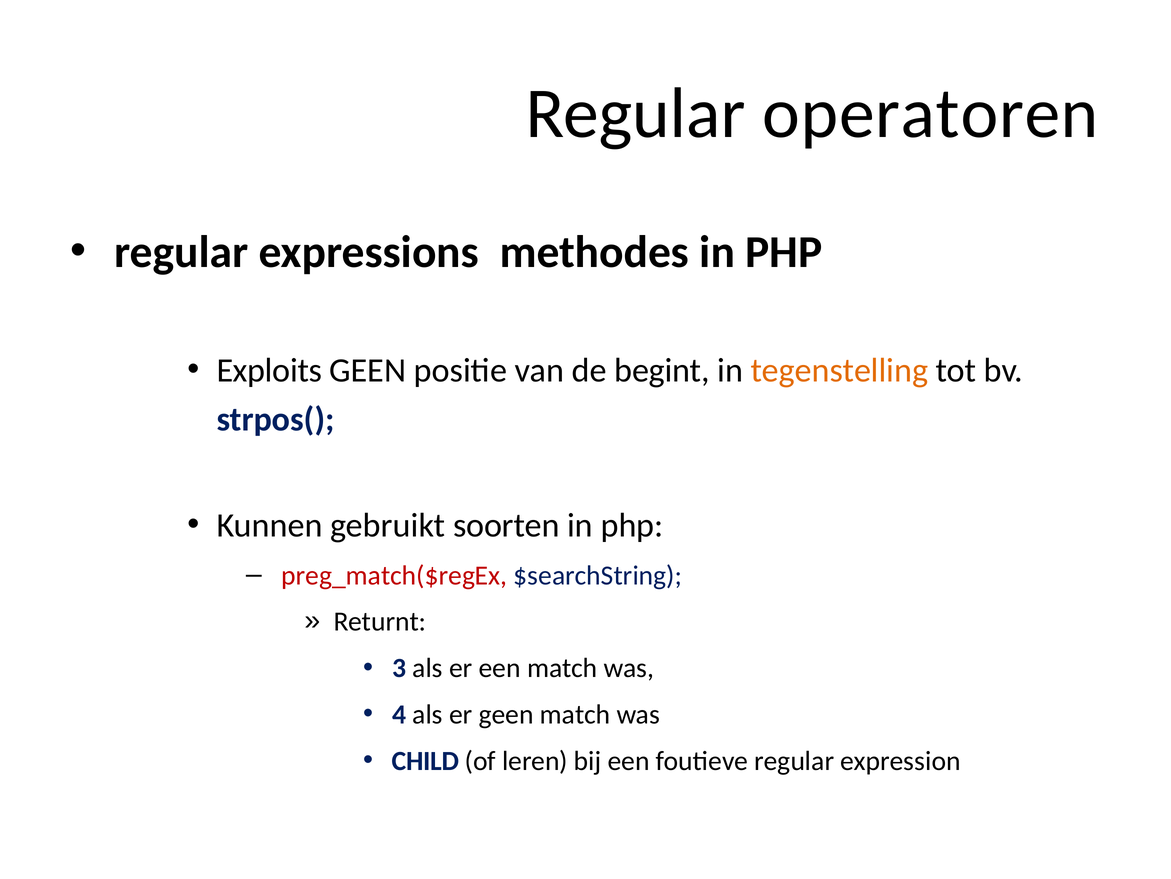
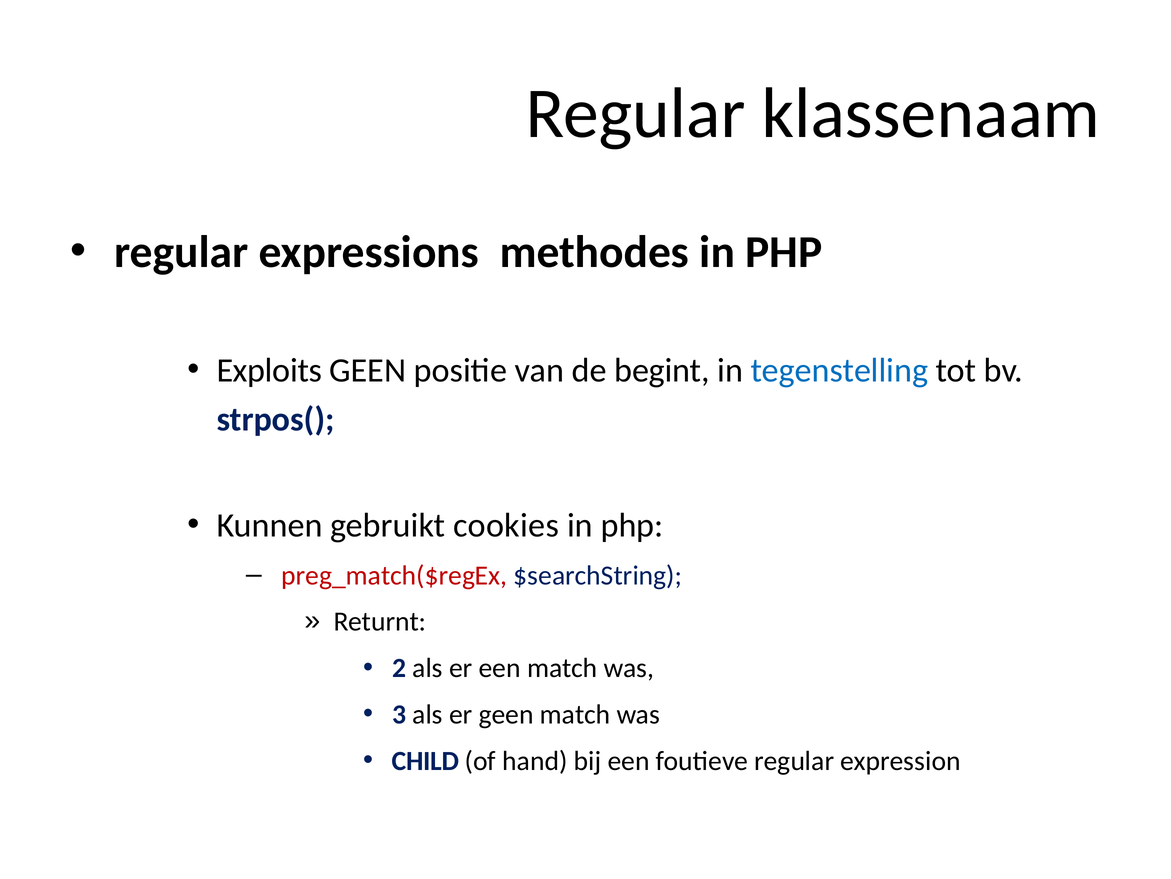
operatoren: operatoren -> klassenaam
tegenstelling colour: orange -> blue
soorten: soorten -> cookies
3: 3 -> 2
4: 4 -> 3
leren: leren -> hand
